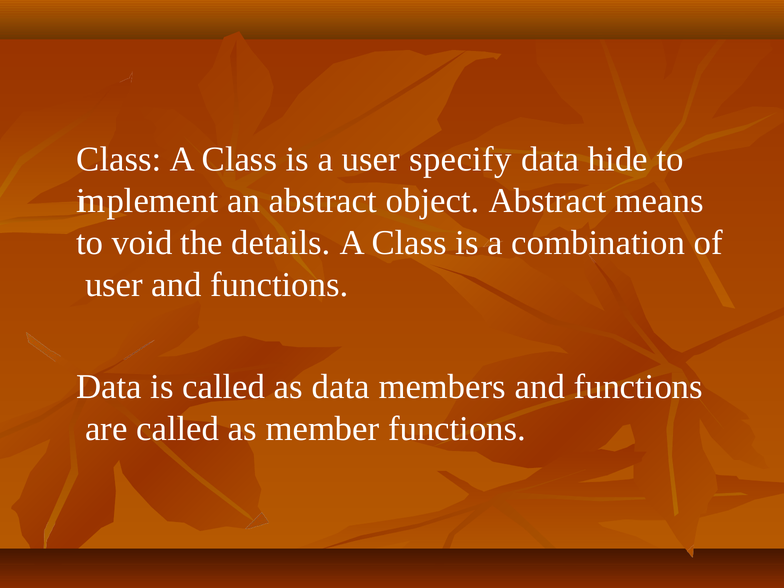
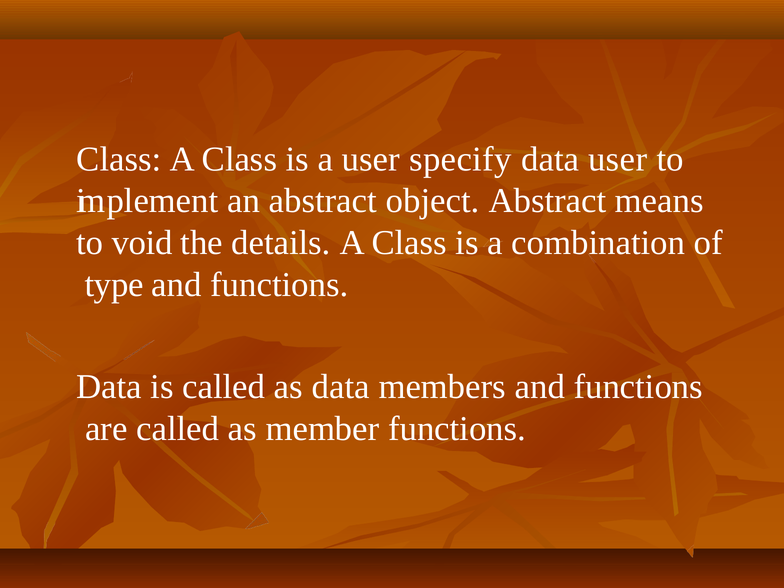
data hide: hide -> user
user at (114, 285): user -> type
